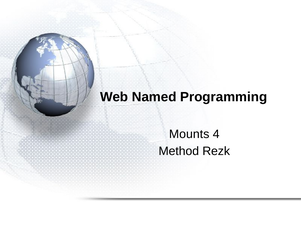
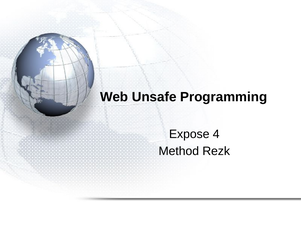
Named: Named -> Unsafe
Mounts: Mounts -> Expose
